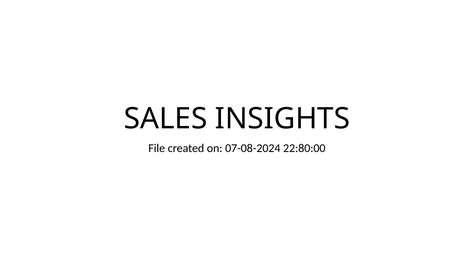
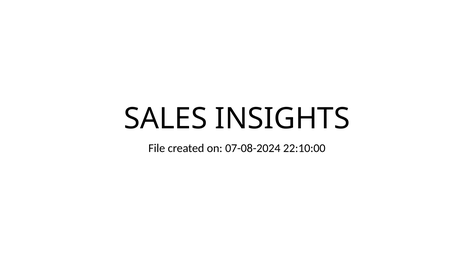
22:80:00: 22:80:00 -> 22:10:00
